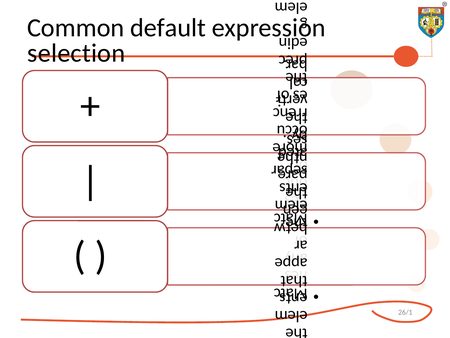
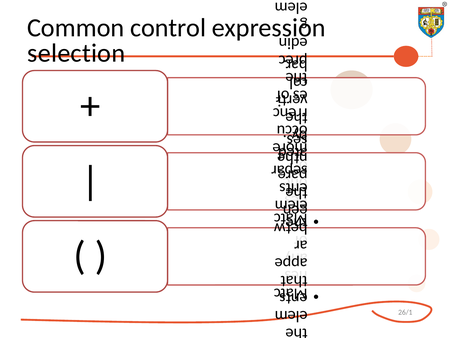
default: default -> control
